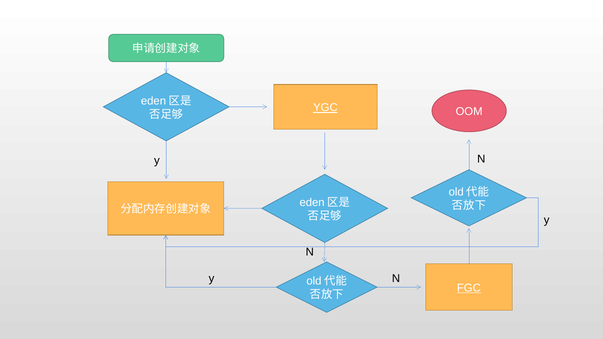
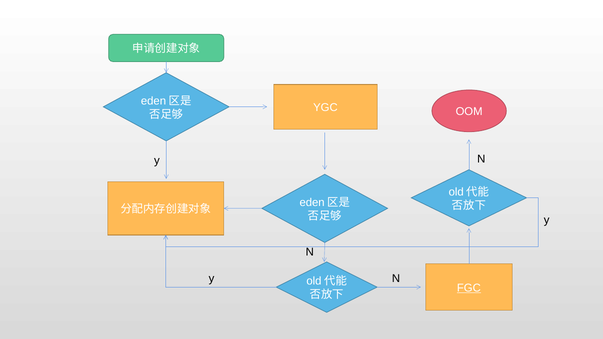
YGC underline: present -> none
